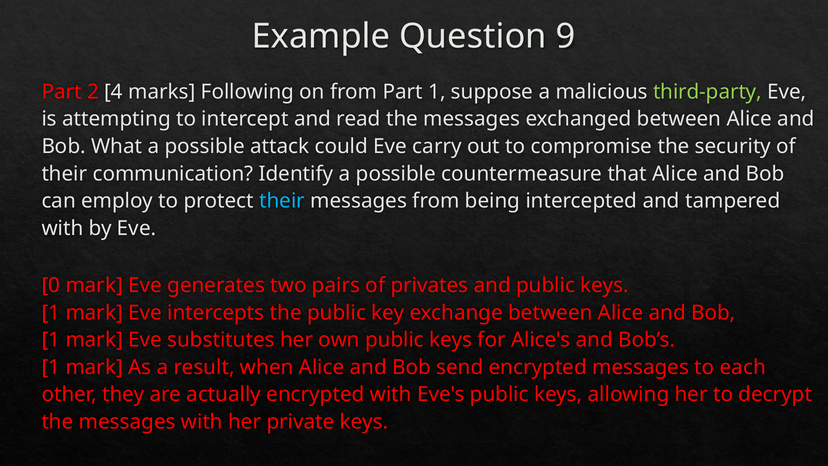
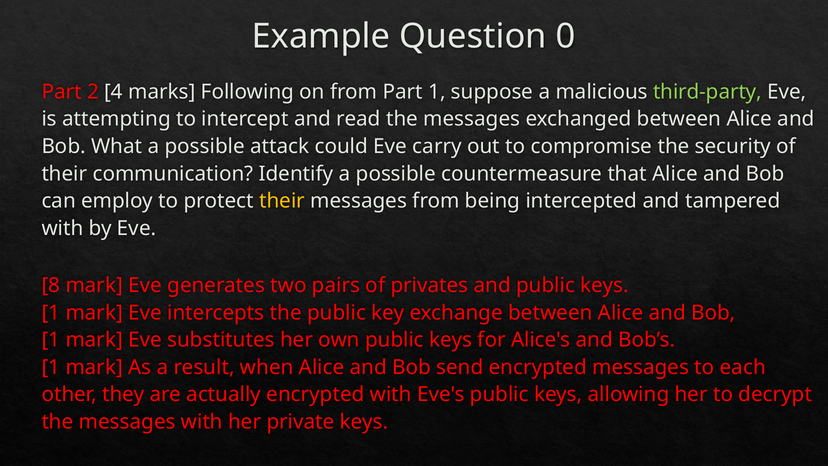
9: 9 -> 0
their at (282, 201) colour: light blue -> yellow
0: 0 -> 8
